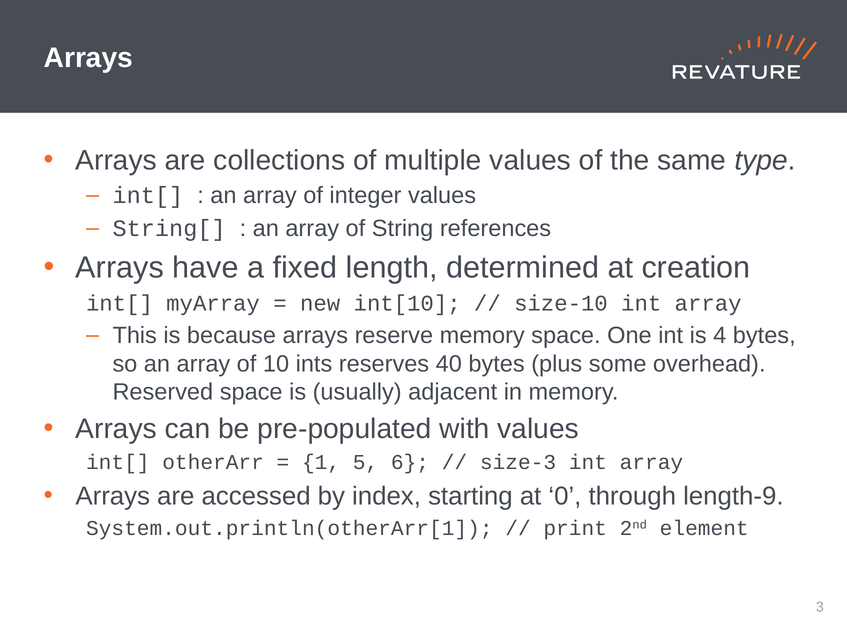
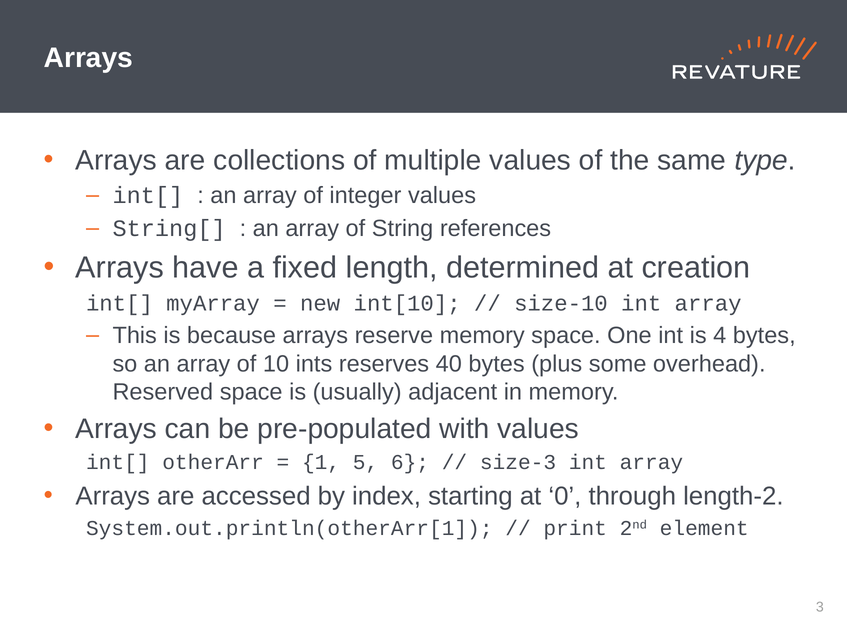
length-9: length-9 -> length-2
